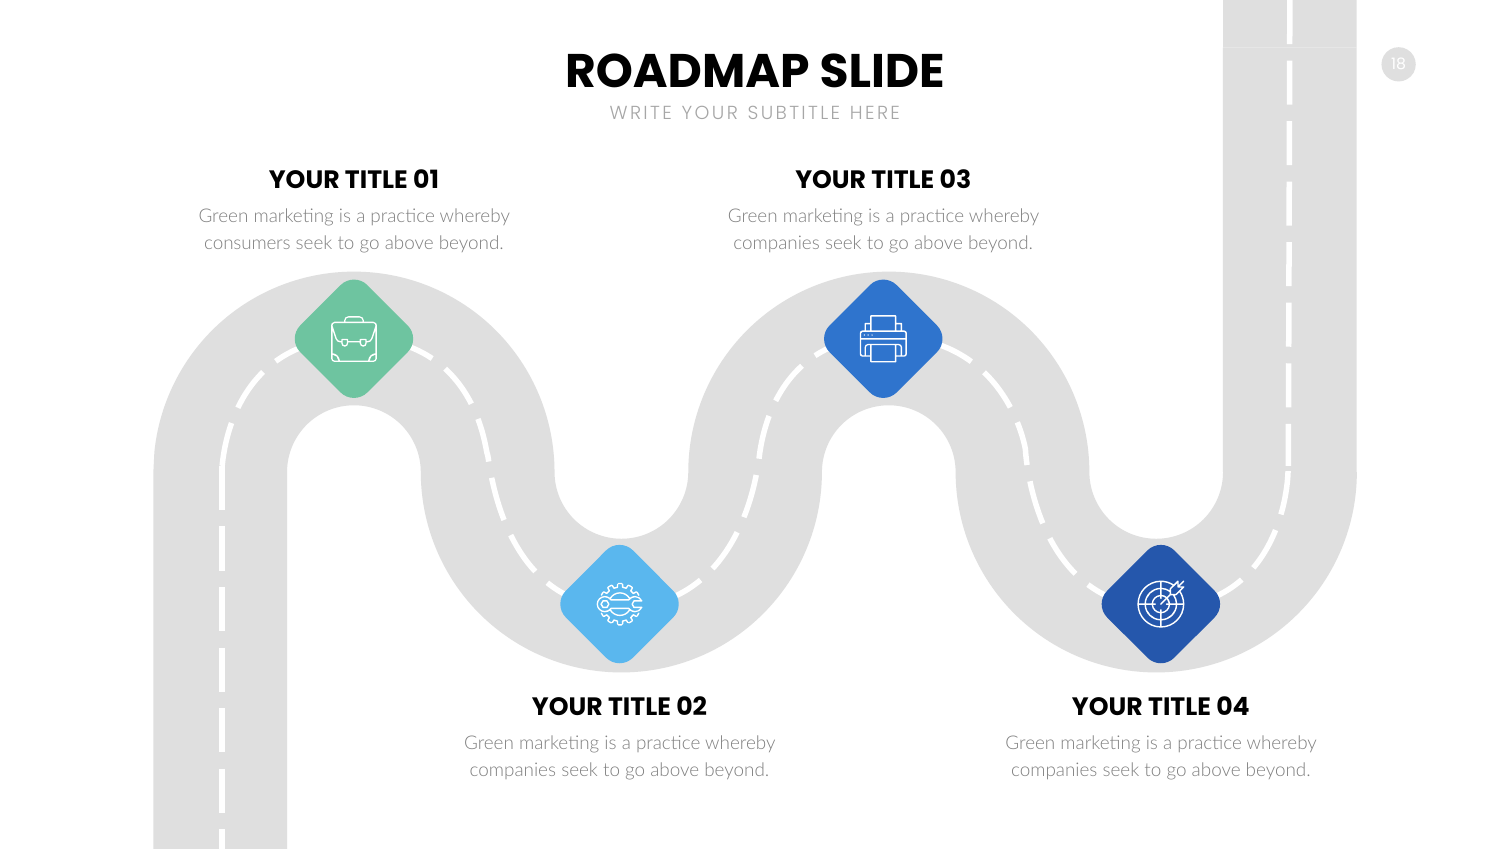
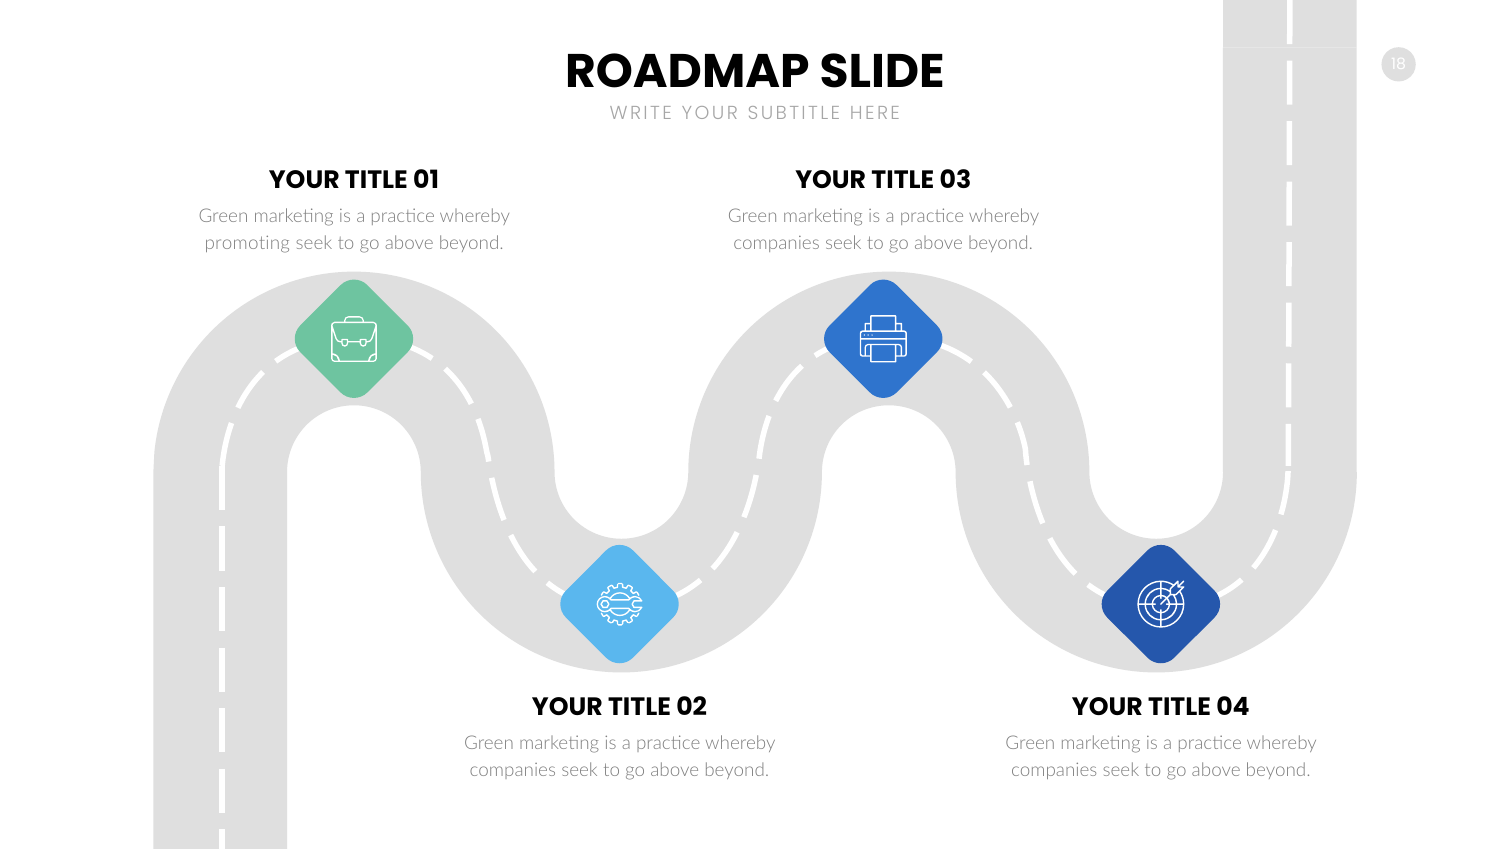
consumers: consumers -> promoting
